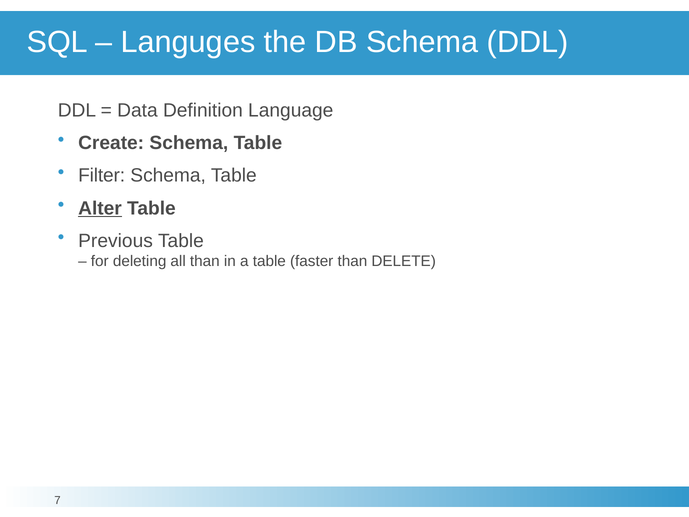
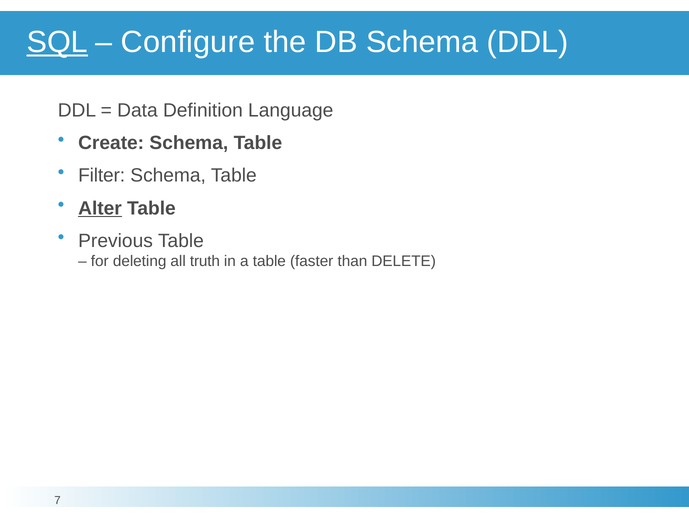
SQL underline: none -> present
Languges: Languges -> Configure
all than: than -> truth
